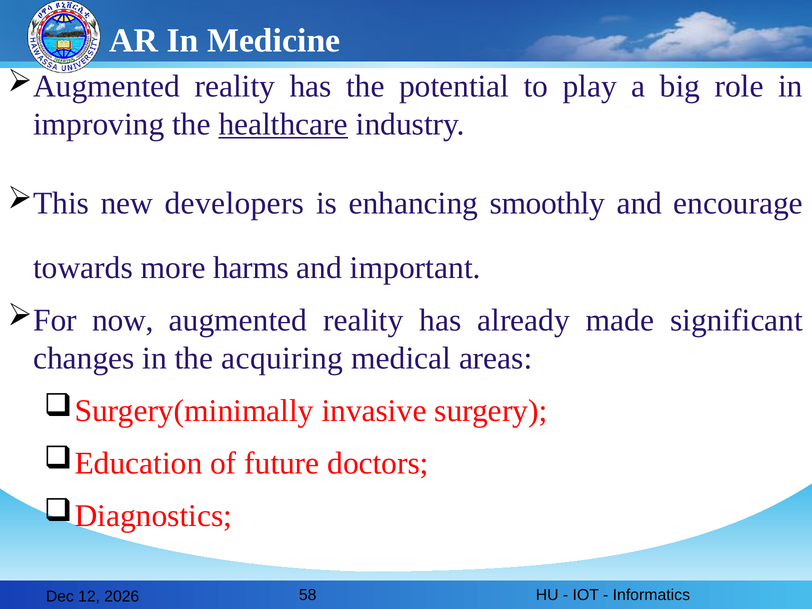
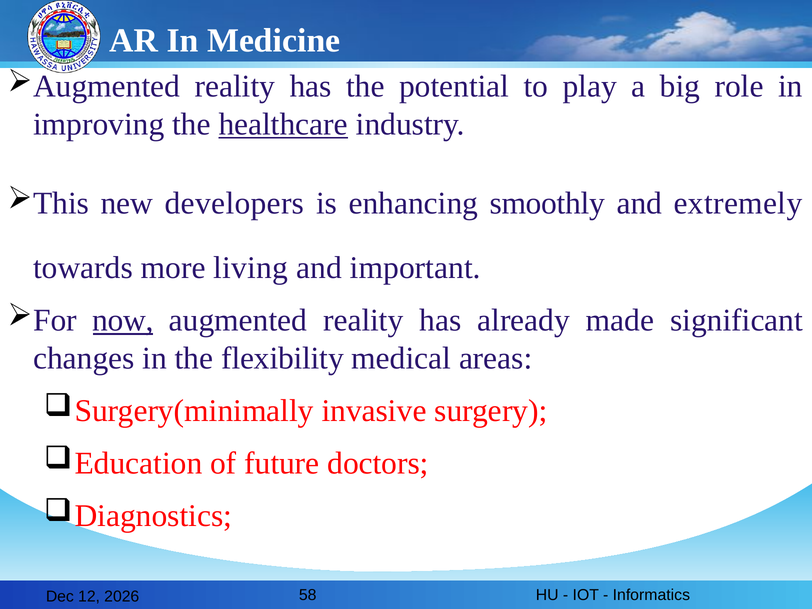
encourage: encourage -> extremely
harms: harms -> living
now underline: none -> present
acquiring: acquiring -> flexibility
